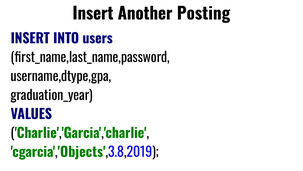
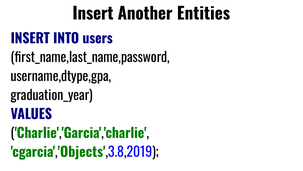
Posting: Posting -> Entities
